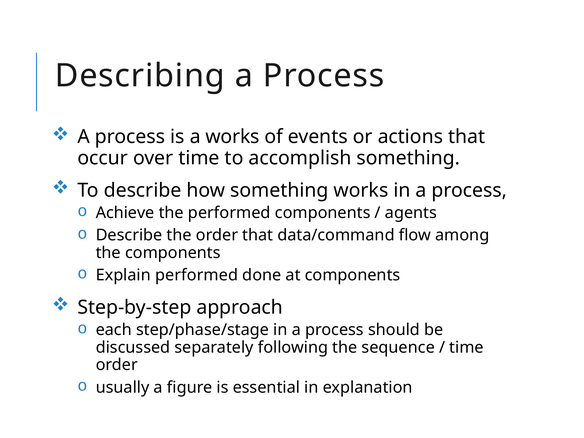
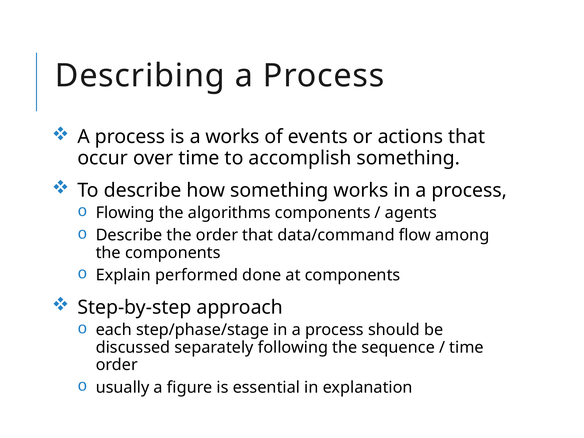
Achieve: Achieve -> Flowing
the performed: performed -> algorithms
